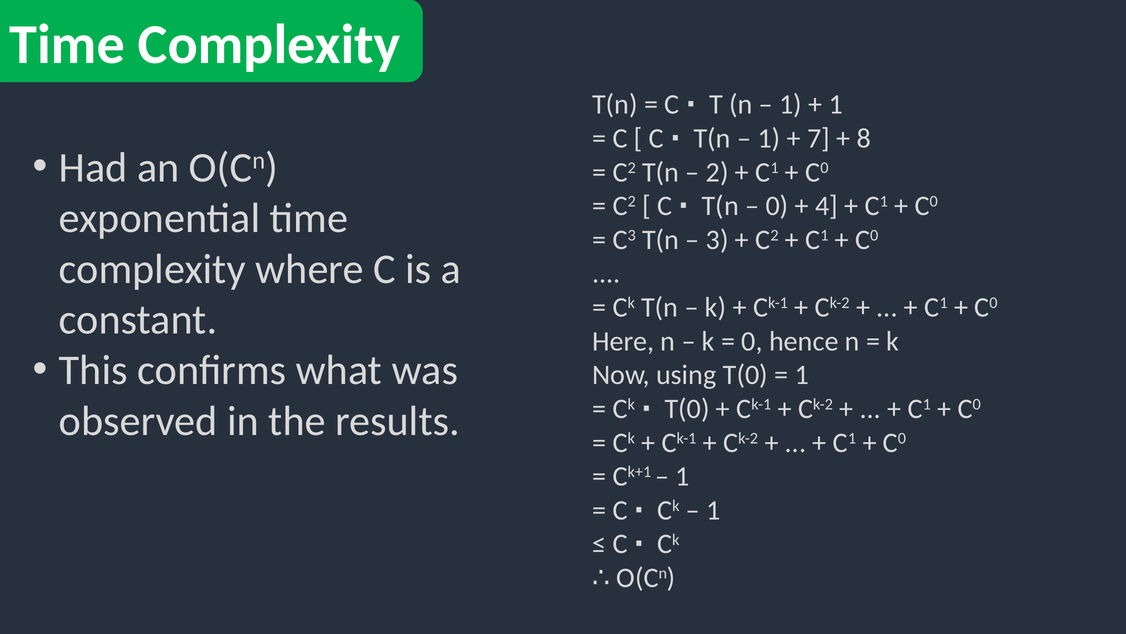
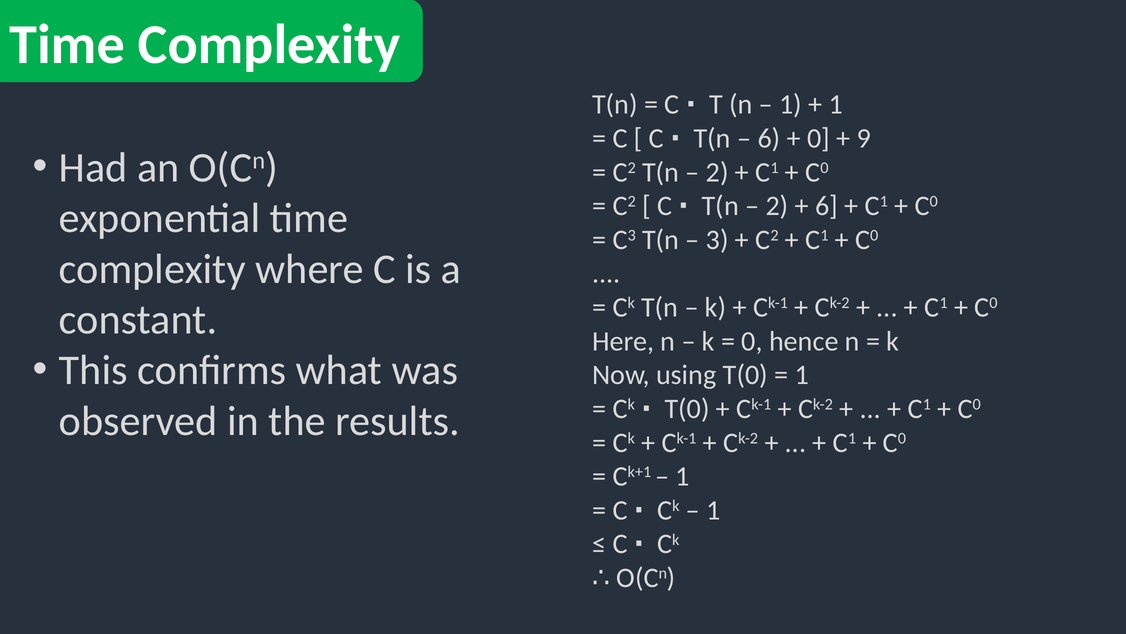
1 at (769, 138): 1 -> 6
7 at (818, 138): 7 -> 0
8: 8 -> 9
0 at (777, 206): 0 -> 2
4 at (826, 206): 4 -> 6
